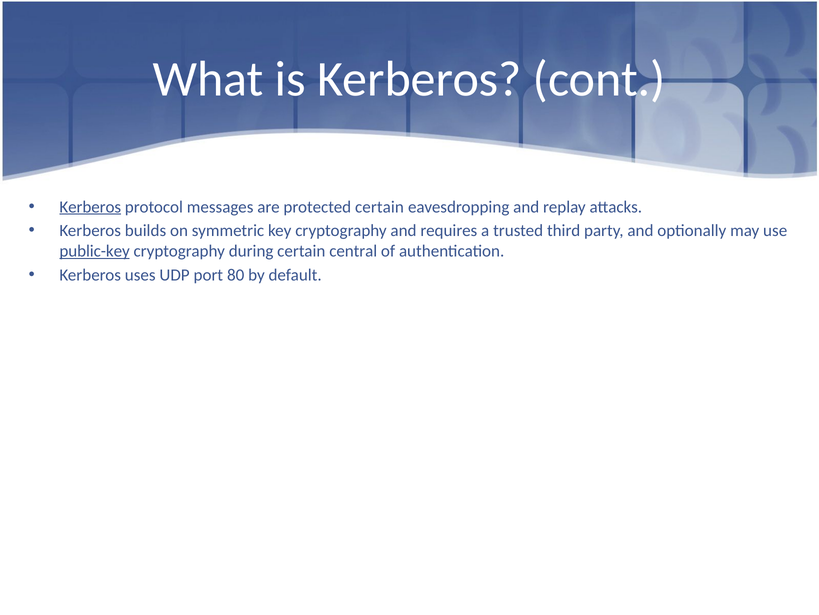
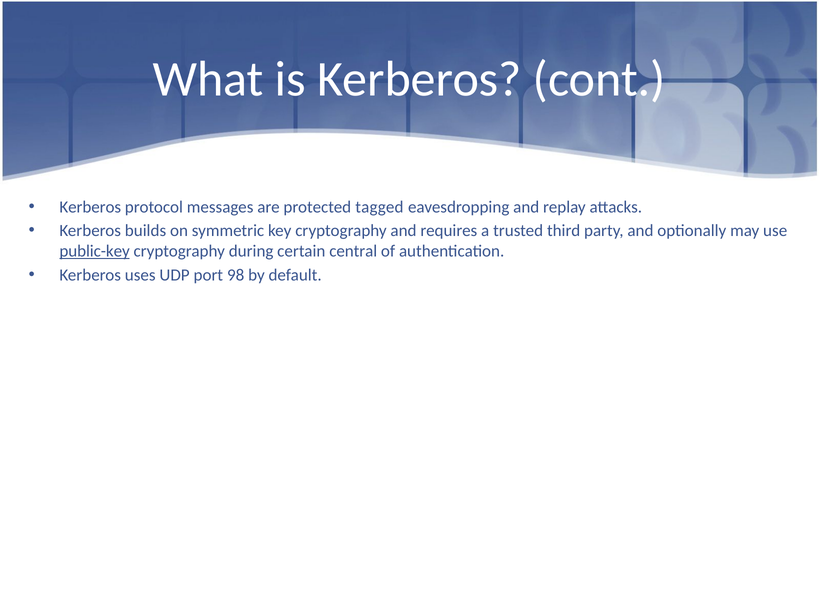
Kerberos at (90, 207) underline: present -> none
protected certain: certain -> tagged
80: 80 -> 98
